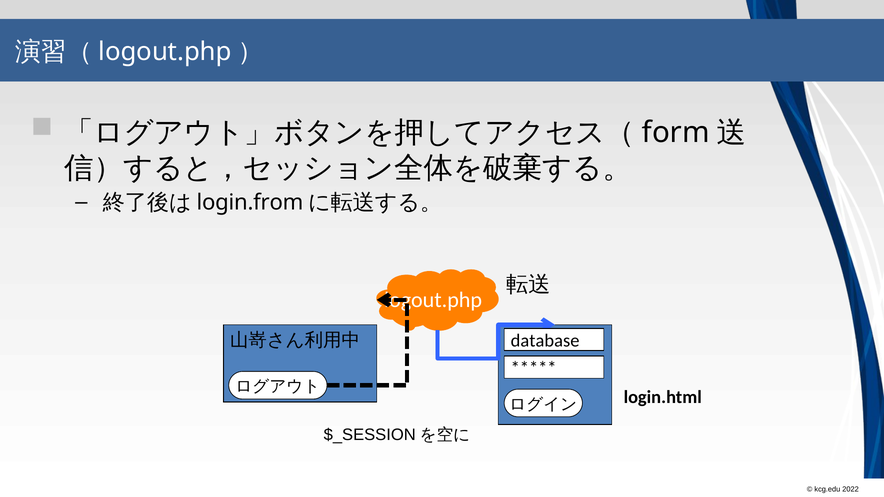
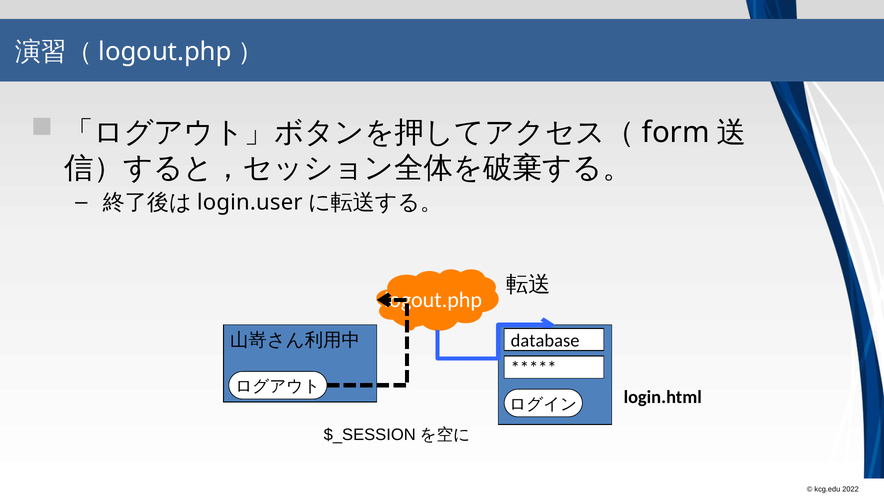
login.from: login.from -> login.user
